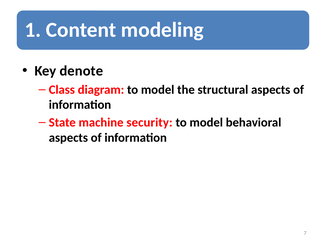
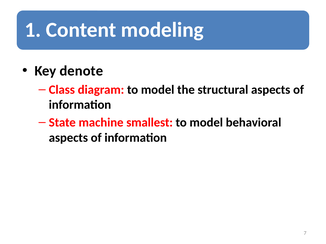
security: security -> smallest
